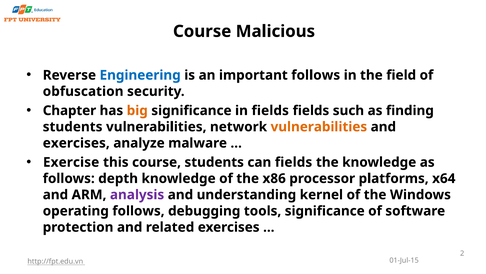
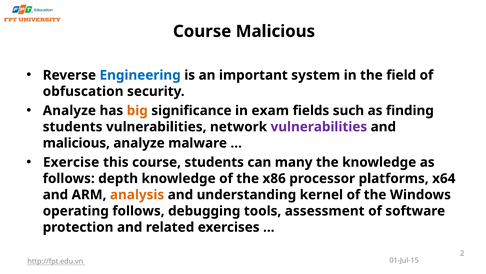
important follows: follows -> system
Chapter at (69, 110): Chapter -> Analyze
in fields: fields -> exam
vulnerabilities at (319, 127) colour: orange -> purple
exercises at (76, 143): exercises -> malicious
can fields: fields -> many
analysis colour: purple -> orange
tools significance: significance -> assessment
